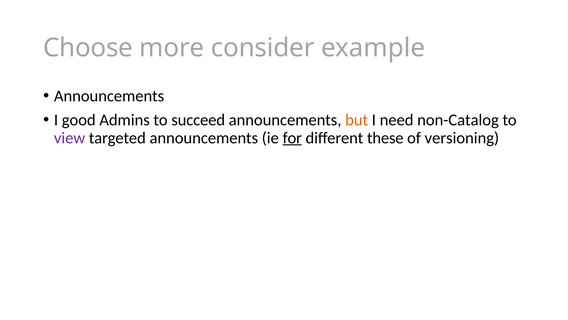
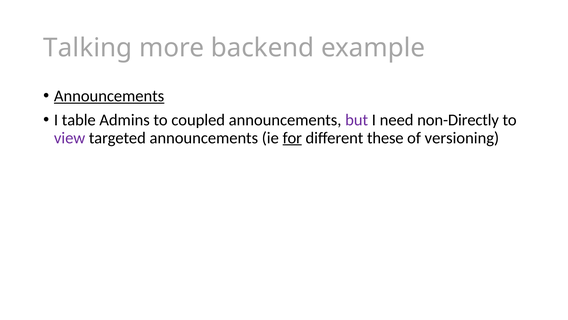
Choose: Choose -> Talking
consider: consider -> backend
Announcements at (109, 96) underline: none -> present
good: good -> table
succeed: succeed -> coupled
but colour: orange -> purple
non-Catalog: non-Catalog -> non-Directly
